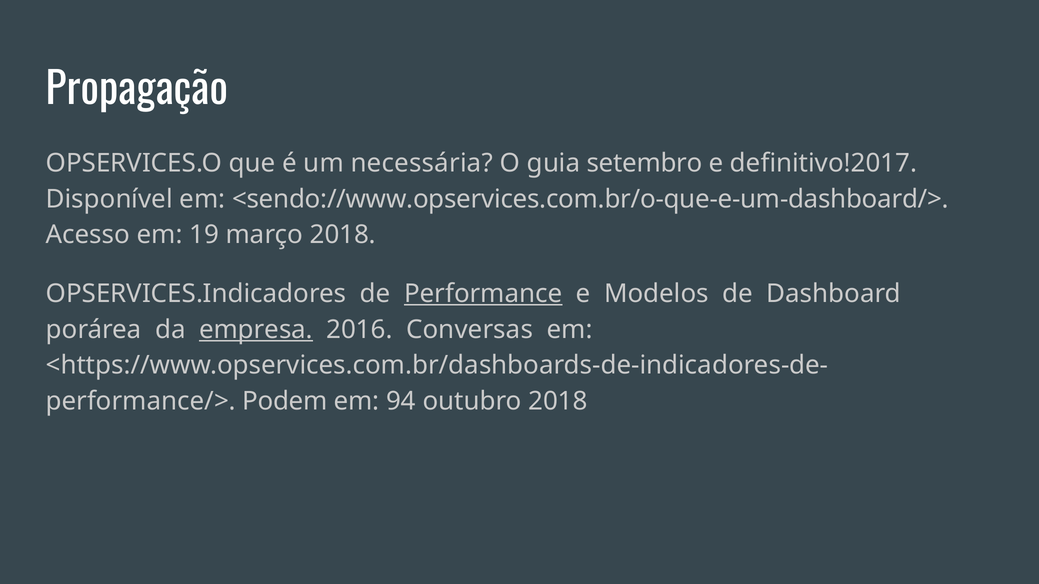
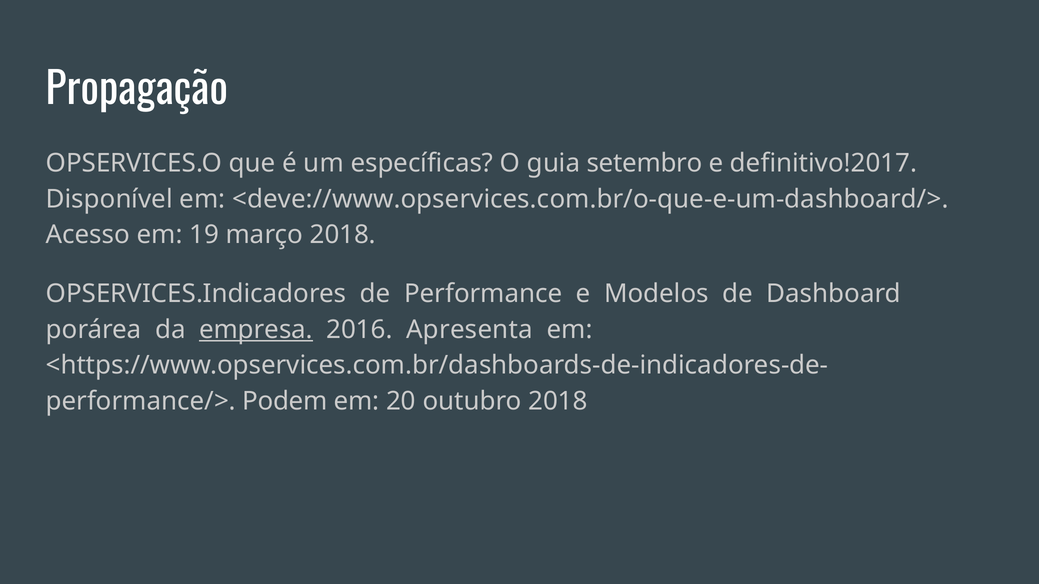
necessária: necessária -> específicas
<sendo://www.opservices.com.br/o-que-e-um-dashboard/>: <sendo://www.opservices.com.br/o-que-e-um-dashboard/> -> <deve://www.opservices.com.br/o-que-e-um-dashboard/>
Performance underline: present -> none
Conversas: Conversas -> Apresenta
94: 94 -> 20
